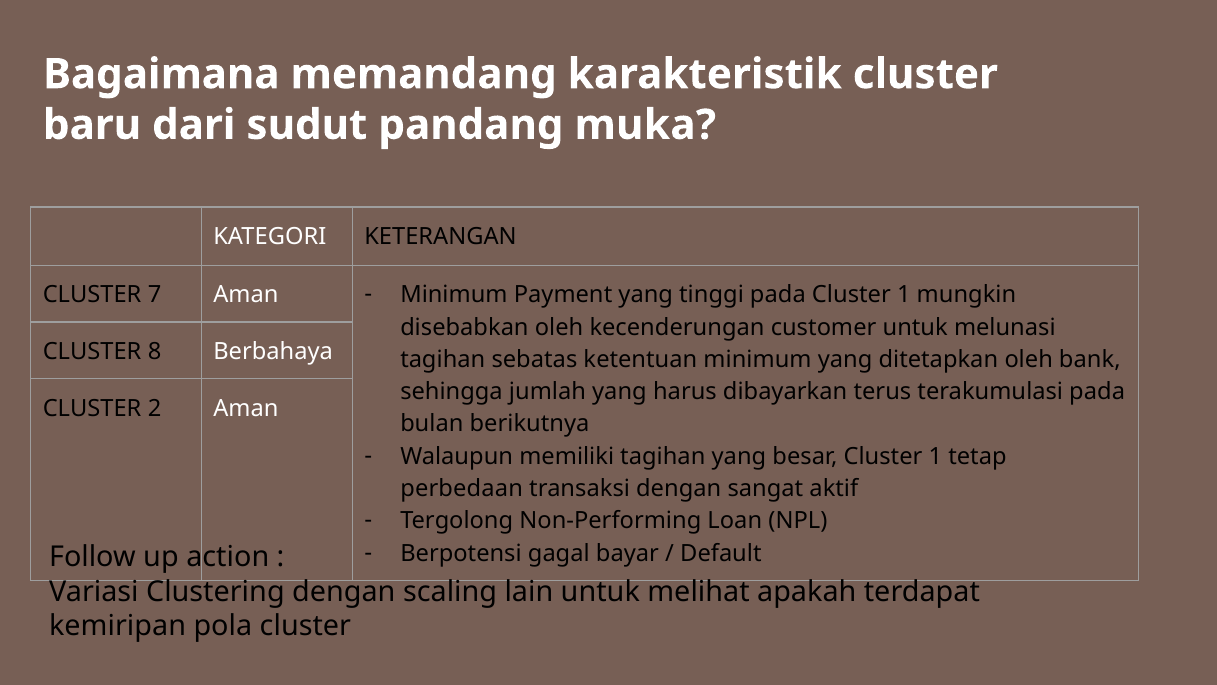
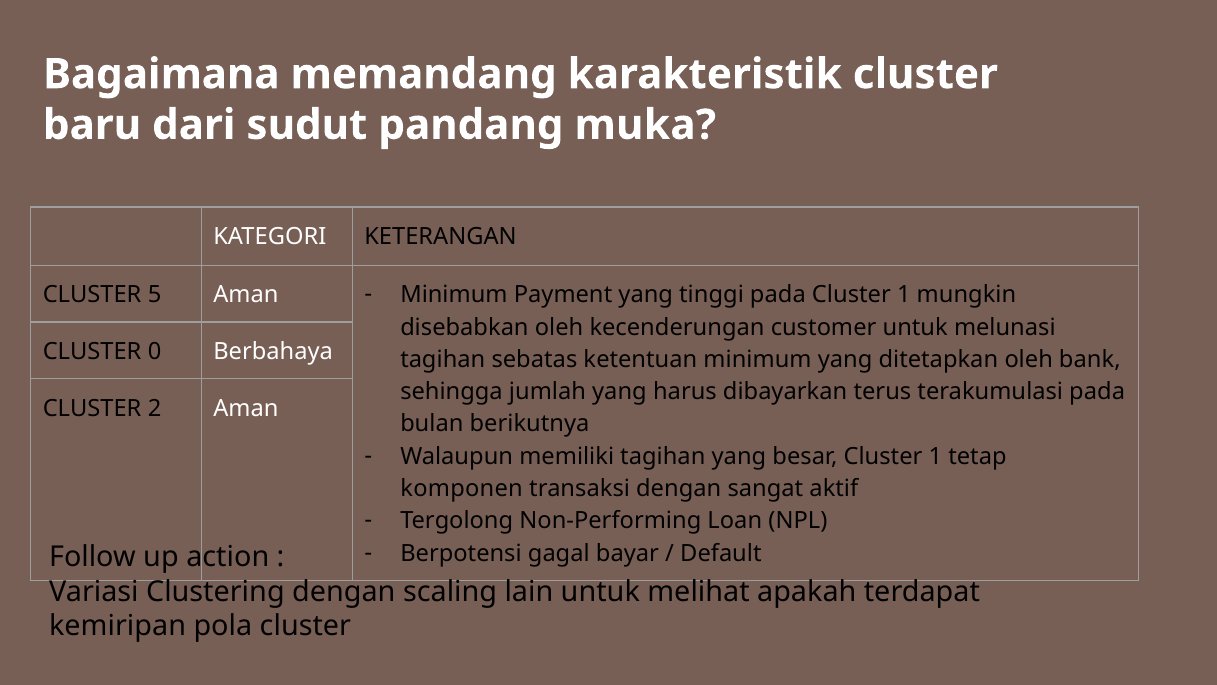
7: 7 -> 5
8: 8 -> 0
perbedaan: perbedaan -> komponen
